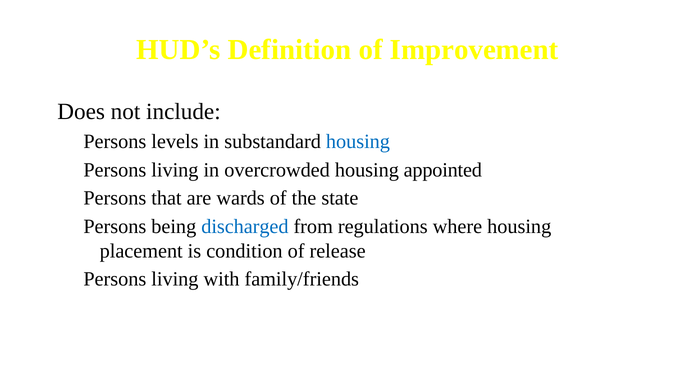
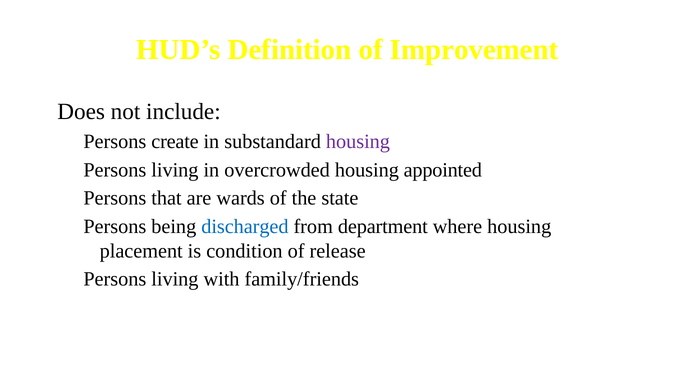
levels: levels -> create
housing at (358, 142) colour: blue -> purple
regulations: regulations -> department
